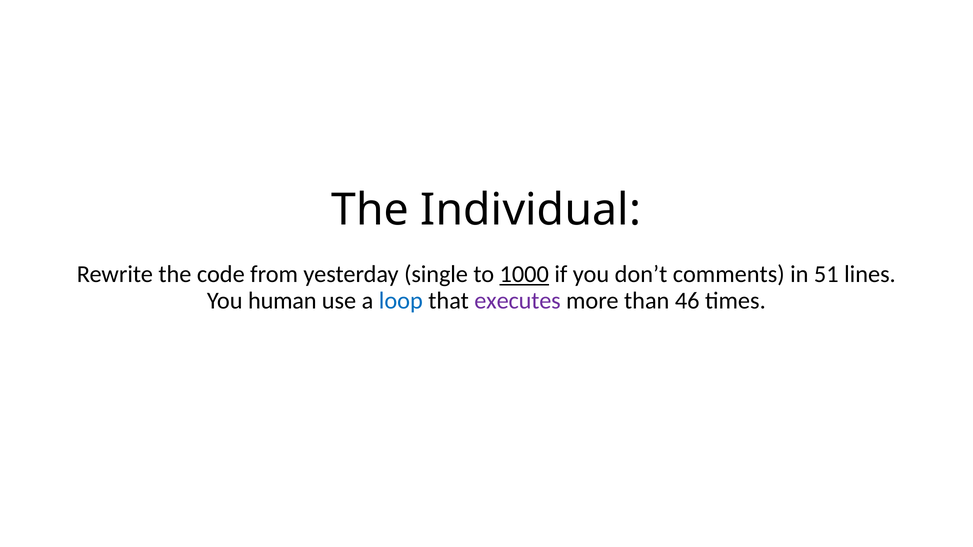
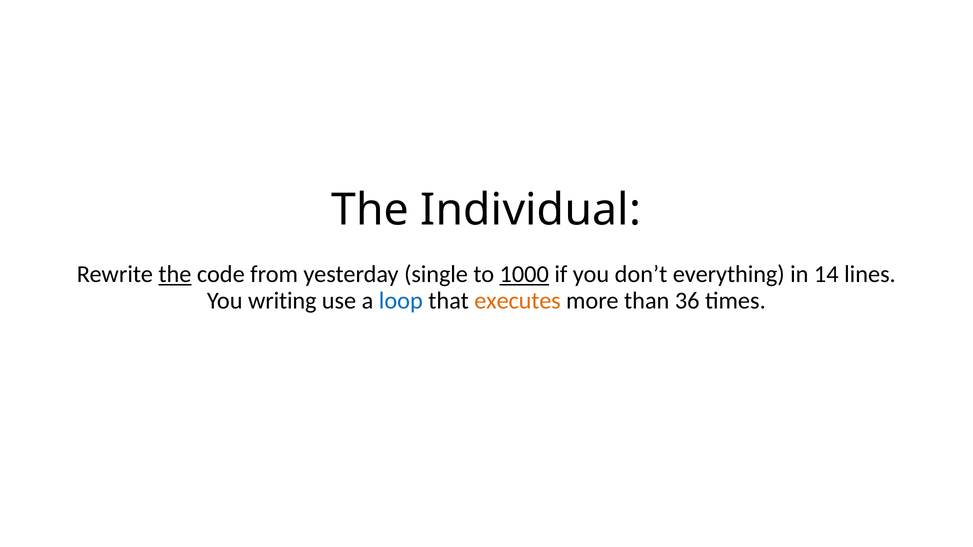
the at (175, 274) underline: none -> present
comments: comments -> everything
51: 51 -> 14
human: human -> writing
executes colour: purple -> orange
46: 46 -> 36
